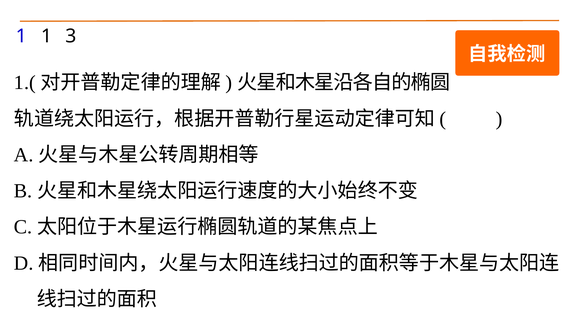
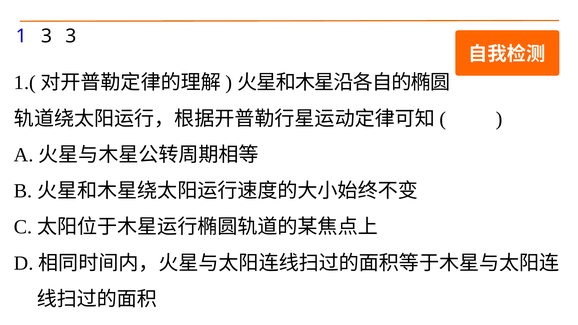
1 1: 1 -> 3
